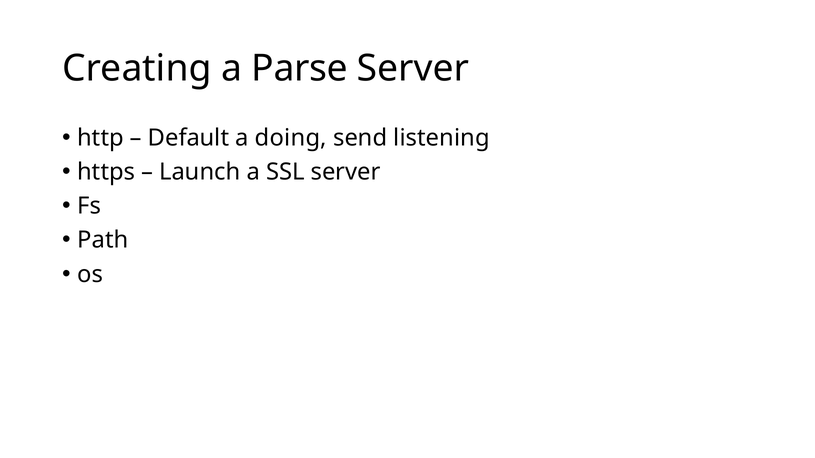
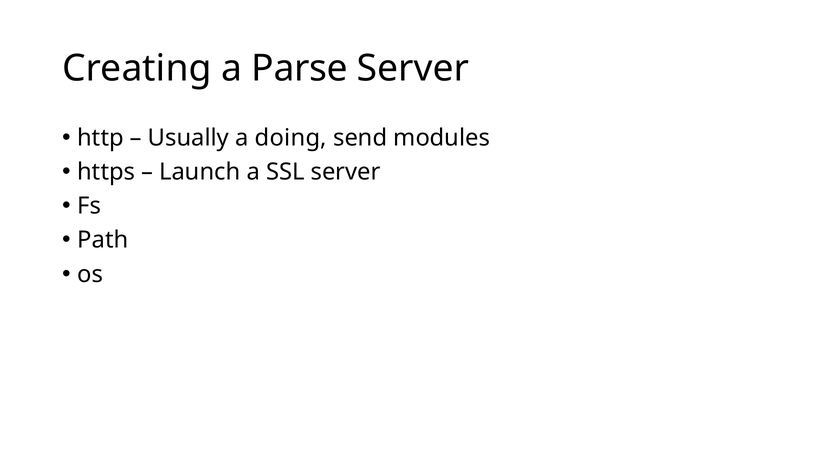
Default: Default -> Usually
listening: listening -> modules
